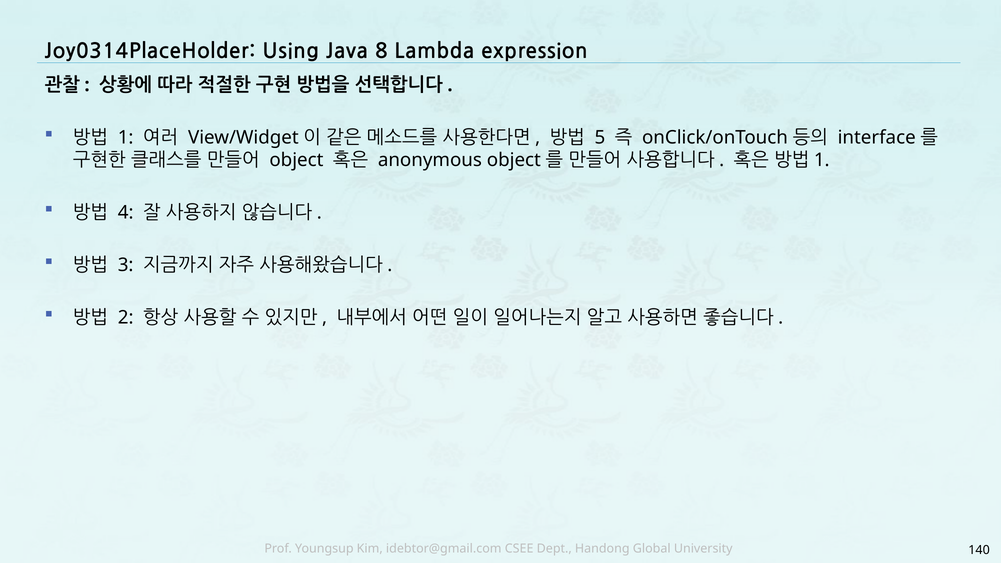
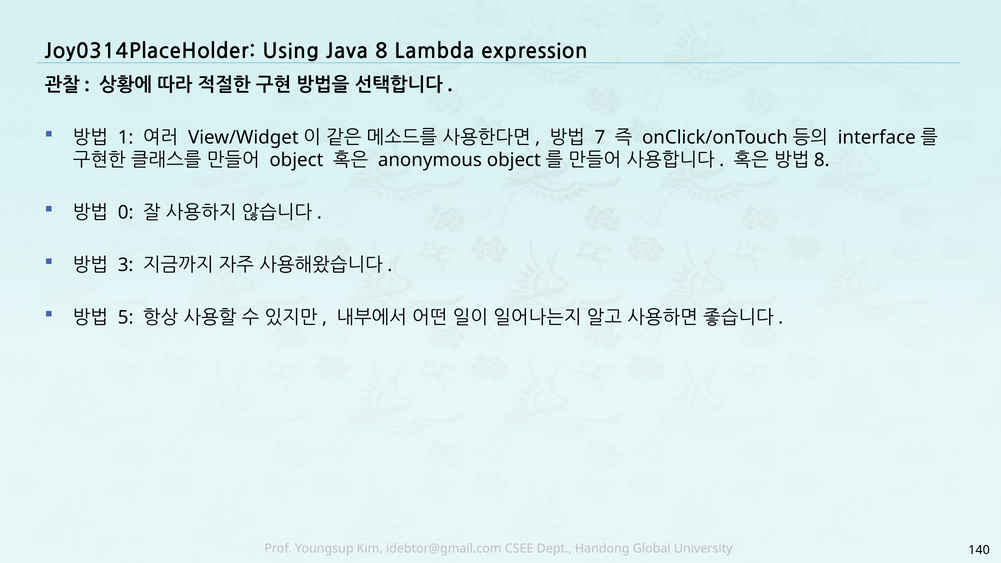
5: 5 -> 7
1 at (822, 160): 1 -> 8
4: 4 -> 0
2: 2 -> 5
